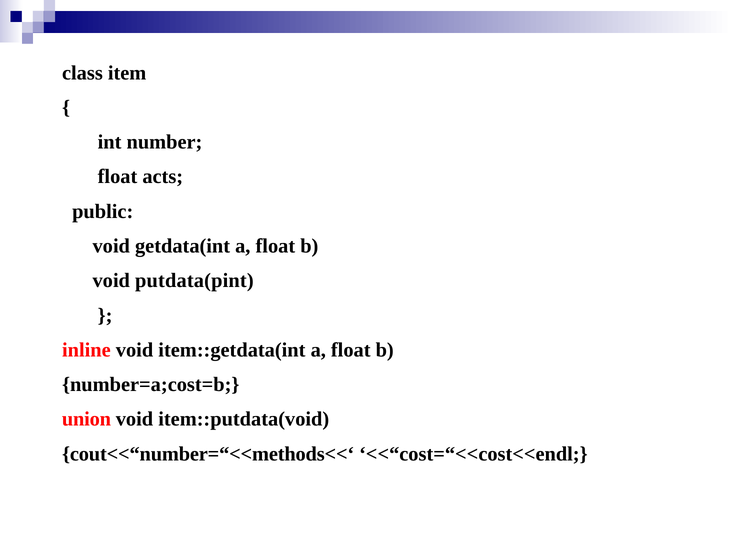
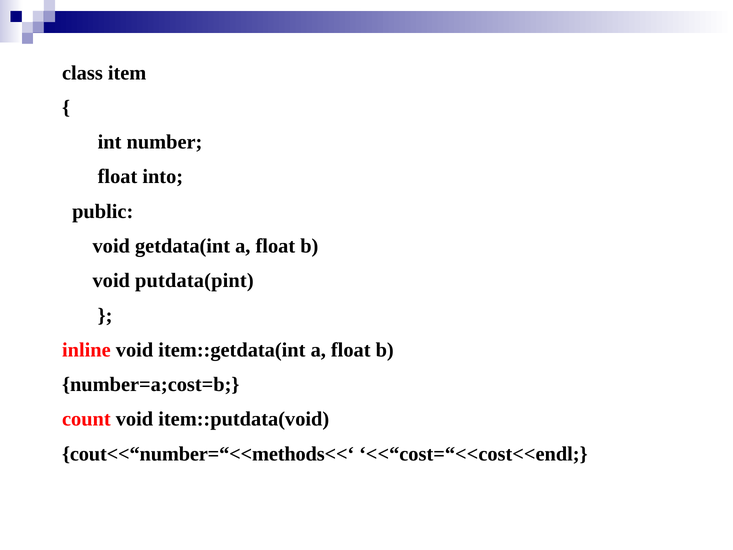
acts: acts -> into
union: union -> count
